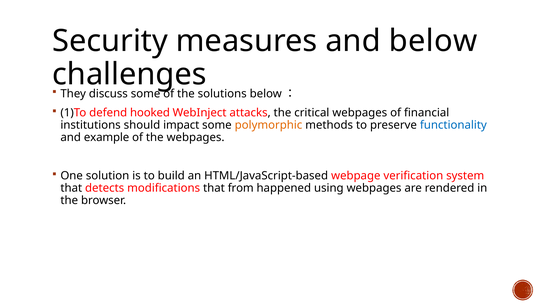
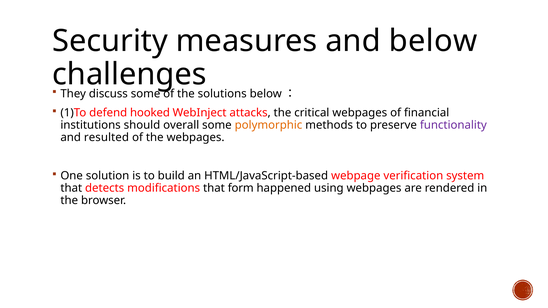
impact: impact -> overall
functionality colour: blue -> purple
example: example -> resulted
from: from -> form
